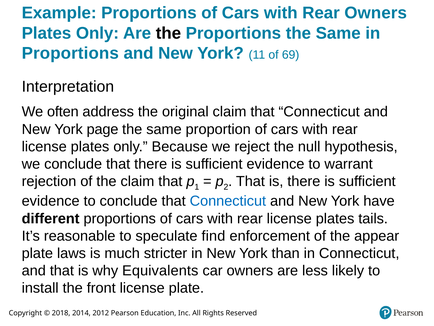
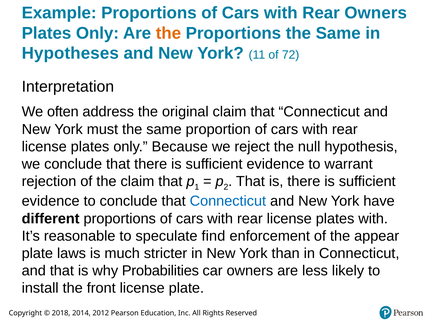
the at (168, 33) colour: black -> orange
Proportions at (70, 53): Proportions -> Hypotheses
69: 69 -> 72
page: page -> must
plates tails: tails -> with
Equivalents: Equivalents -> Probabilities
